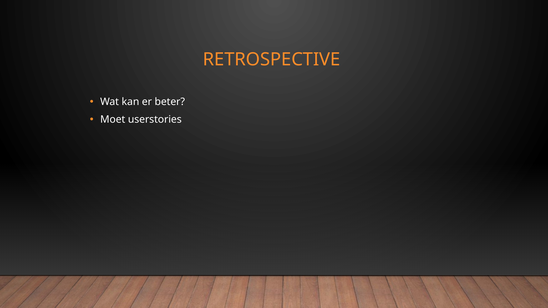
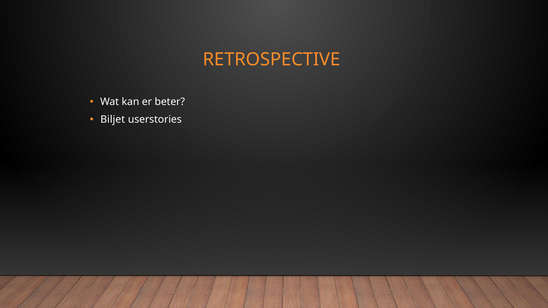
Moet: Moet -> Biljet
